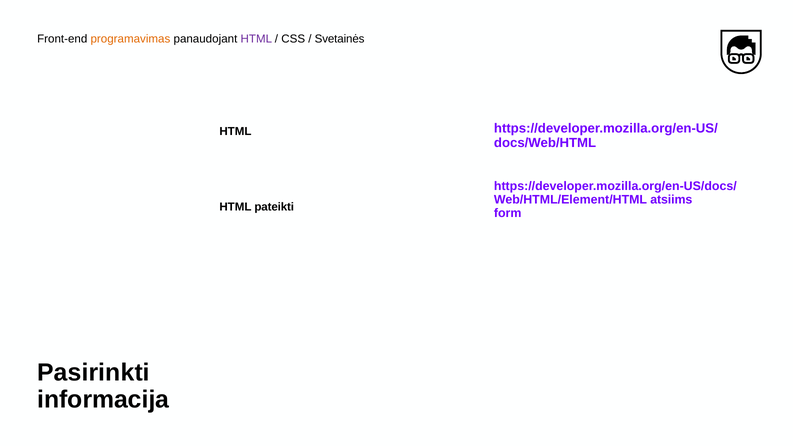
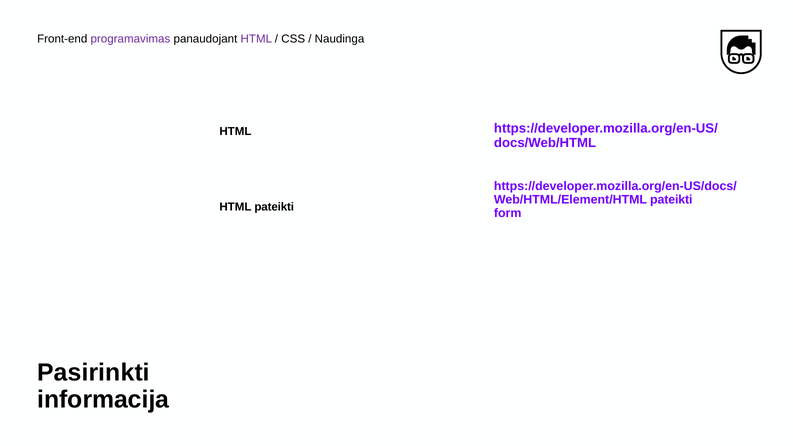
programavimas colour: orange -> purple
Svetainės: Svetainės -> Naudinga
atsiims at (671, 200): atsiims -> pateikti
